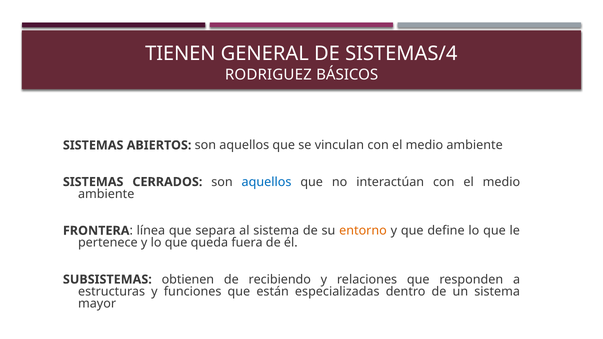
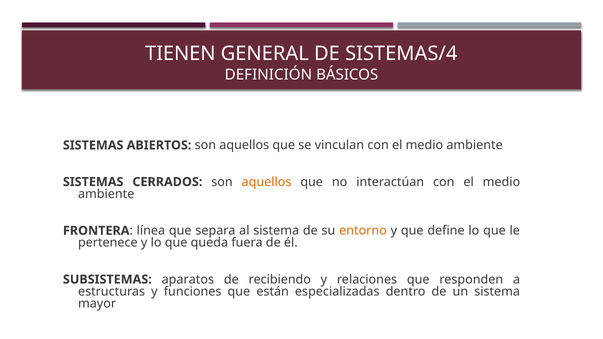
RODRIGUEZ: RODRIGUEZ -> DEFINICIÓN
aquellos at (267, 182) colour: blue -> orange
obtienen: obtienen -> aparatos
